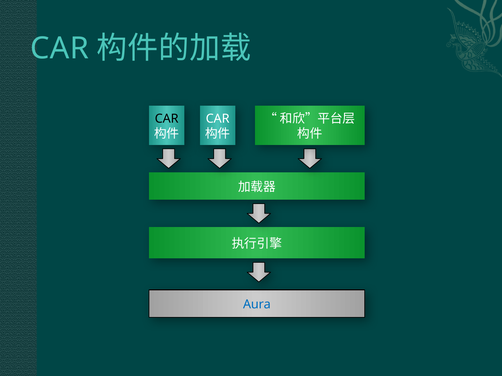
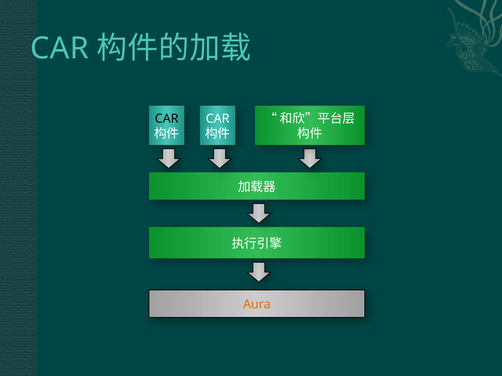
Aura colour: blue -> orange
